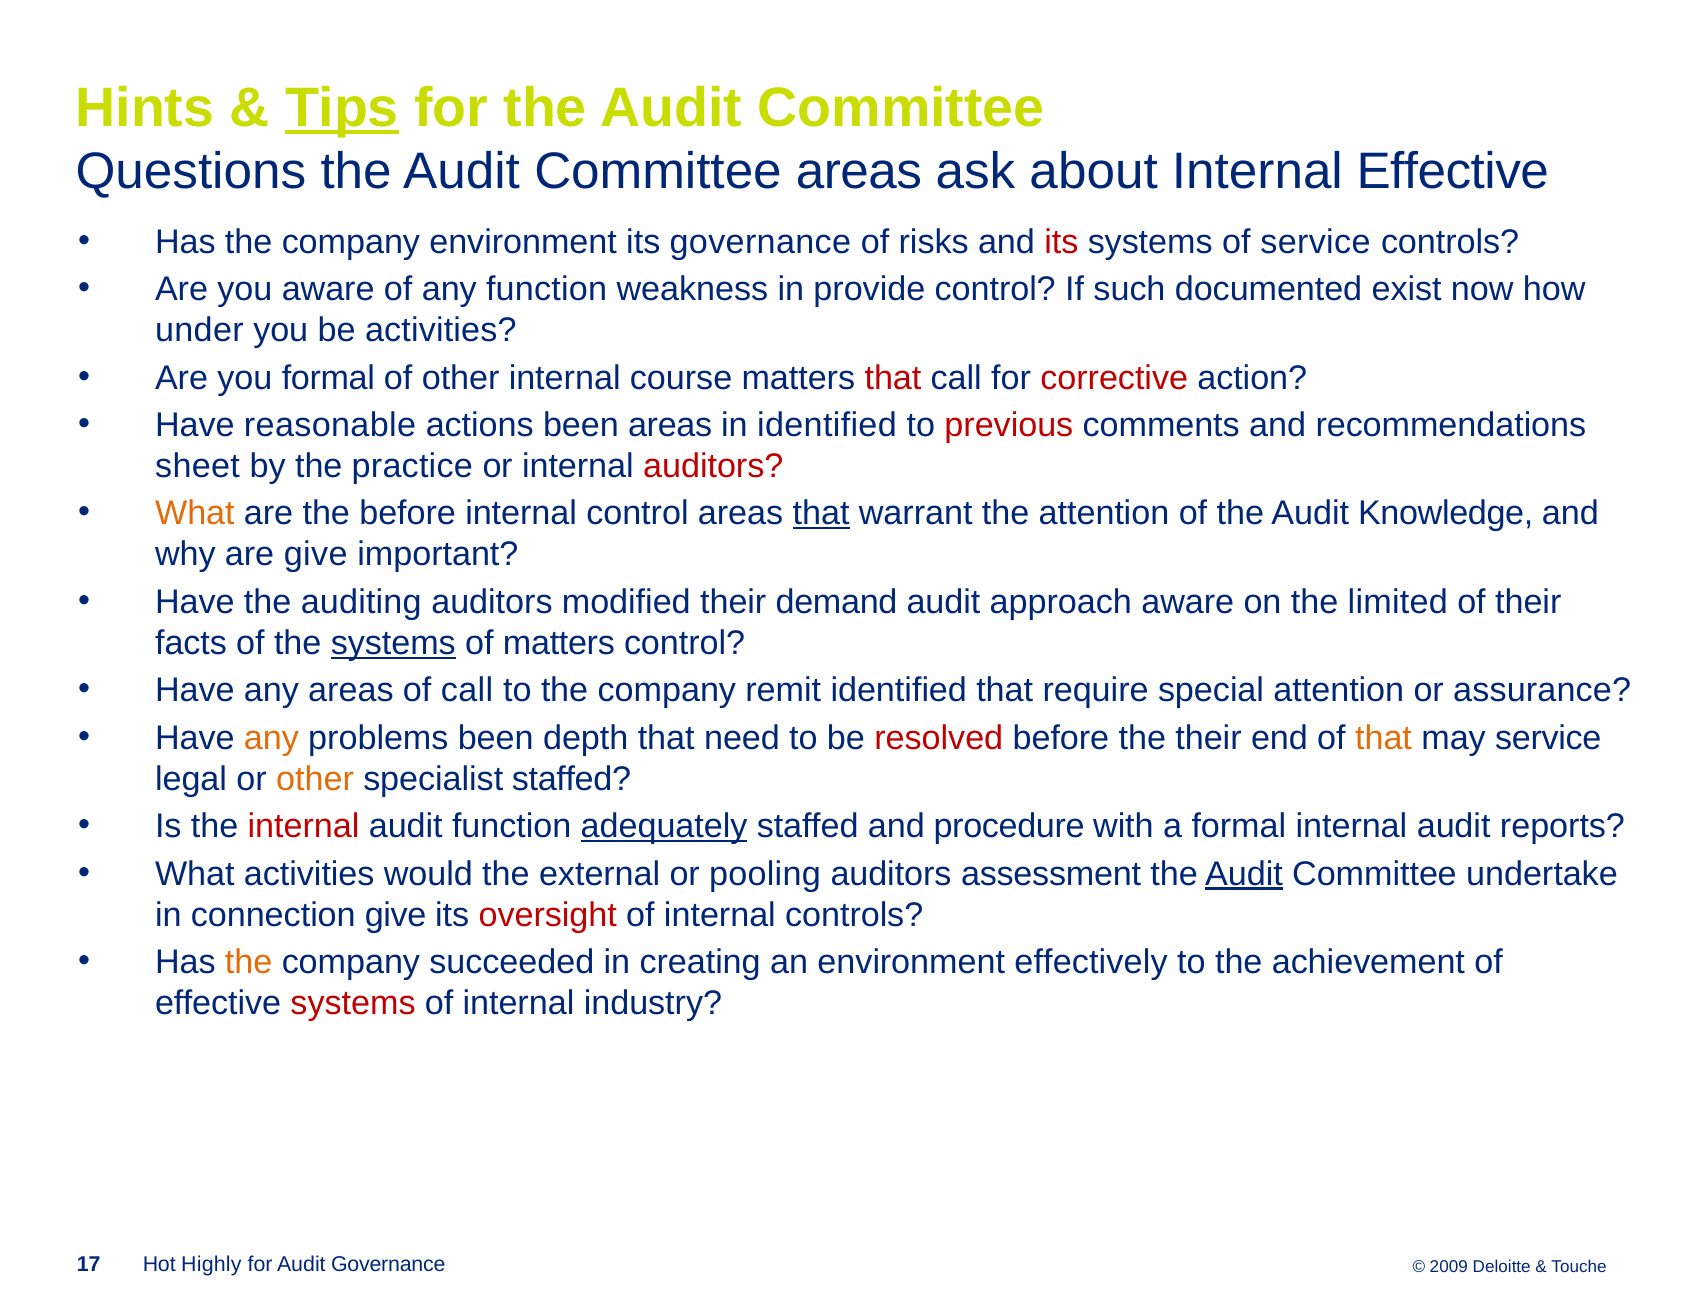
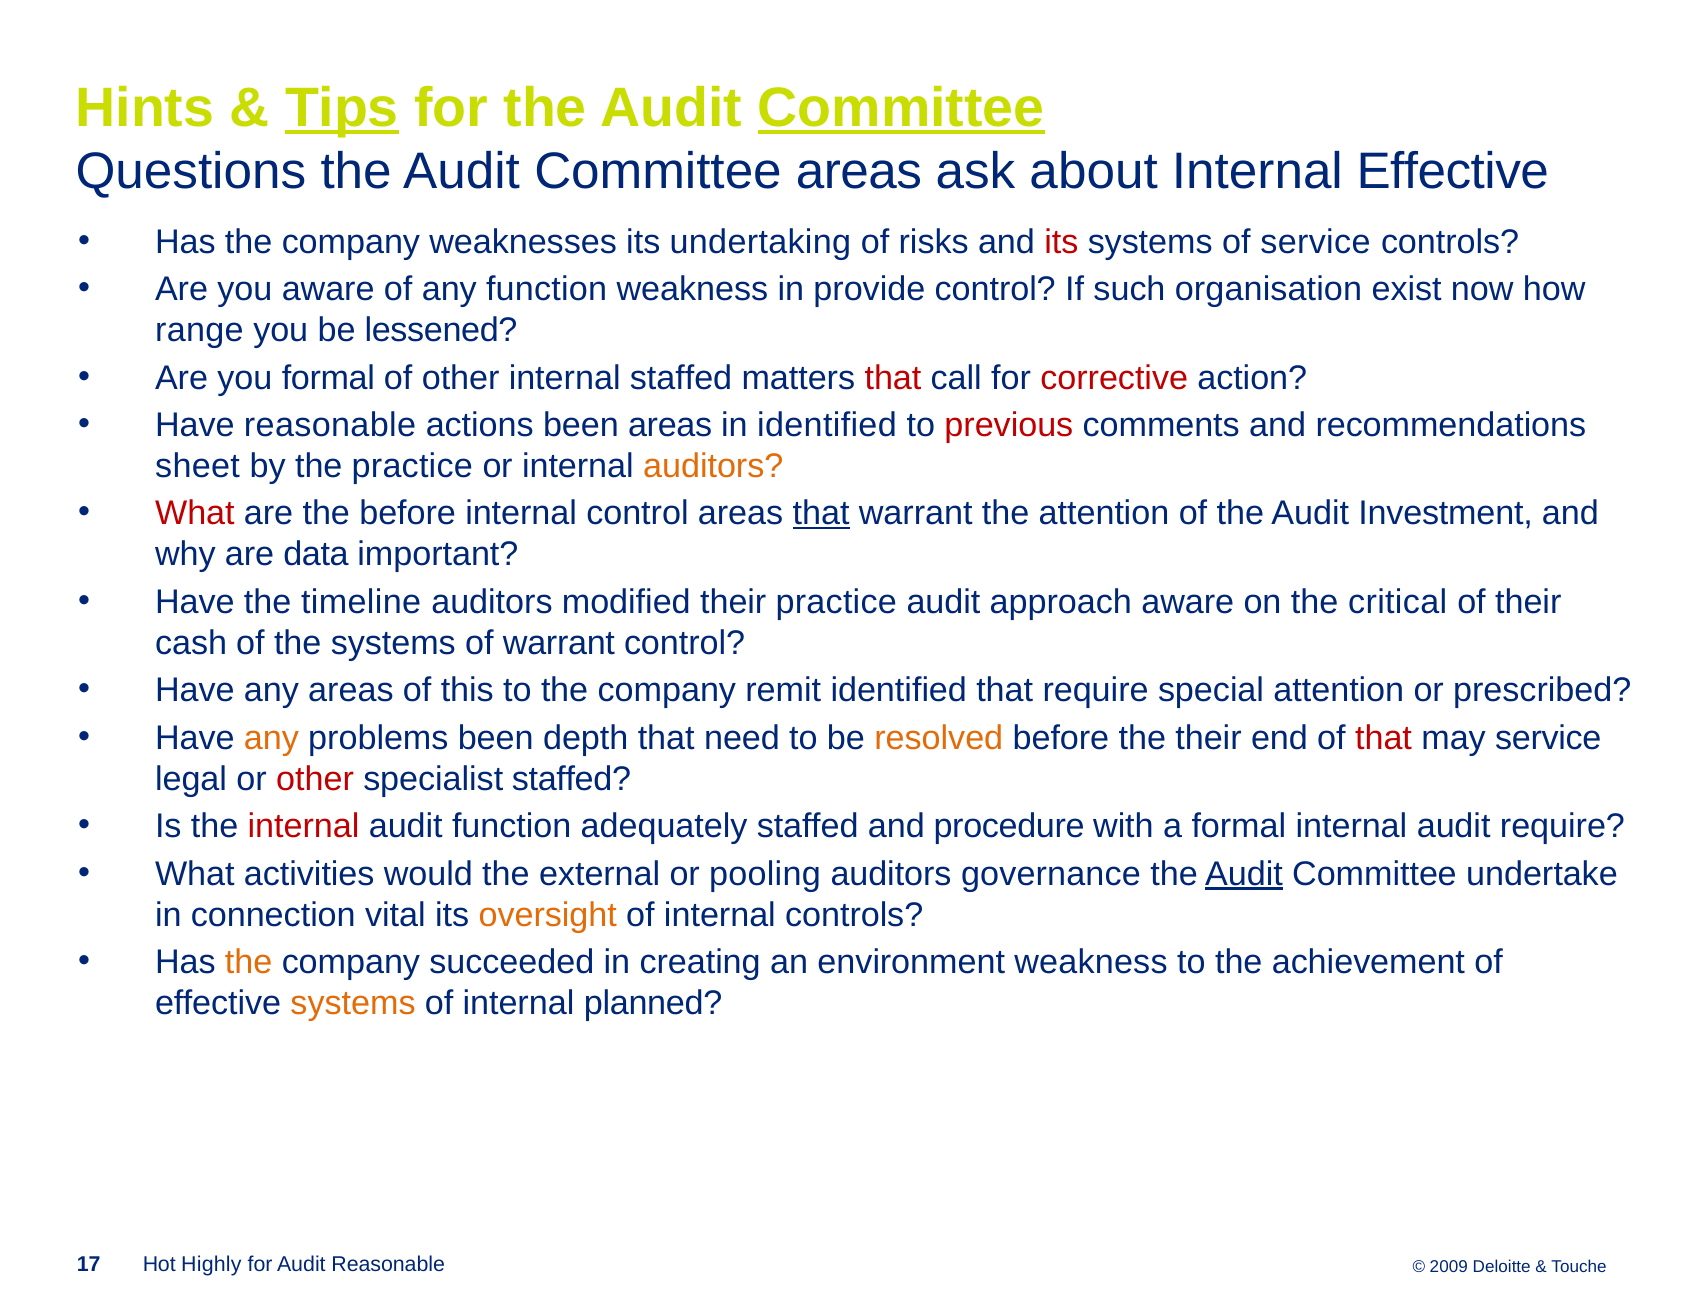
Committee at (901, 108) underline: none -> present
company environment: environment -> weaknesses
its governance: governance -> undertaking
documented: documented -> organisation
under: under -> range
be activities: activities -> lessened
internal course: course -> staffed
auditors at (713, 466) colour: red -> orange
What at (195, 513) colour: orange -> red
Knowledge: Knowledge -> Investment
are give: give -> data
auditing: auditing -> timeline
their demand: demand -> practice
limited: limited -> critical
facts: facts -> cash
systems at (393, 643) underline: present -> none
of matters: matters -> warrant
of call: call -> this
assurance: assurance -> prescribed
resolved colour: red -> orange
that at (1384, 738) colour: orange -> red
other at (315, 779) colour: orange -> red
adequately underline: present -> none
audit reports: reports -> require
assessment: assessment -> governance
connection give: give -> vital
oversight colour: red -> orange
environment effectively: effectively -> weakness
systems at (353, 1003) colour: red -> orange
industry: industry -> planned
Audit Governance: Governance -> Reasonable
